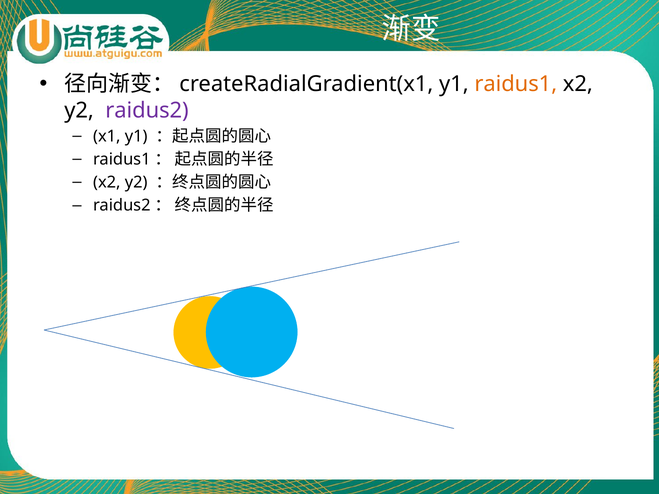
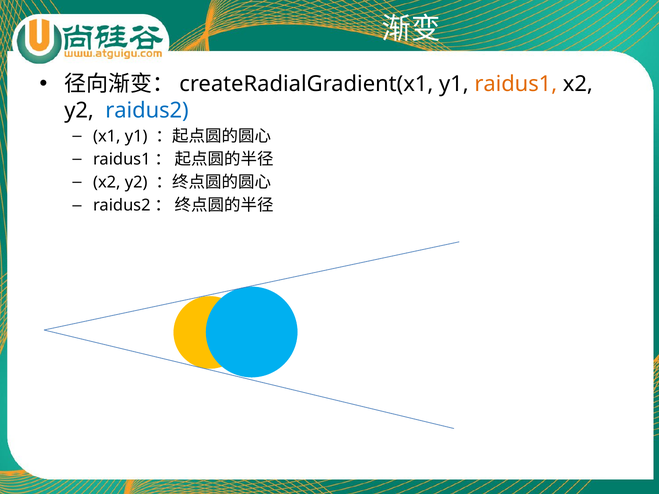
raidus2 colour: purple -> blue
